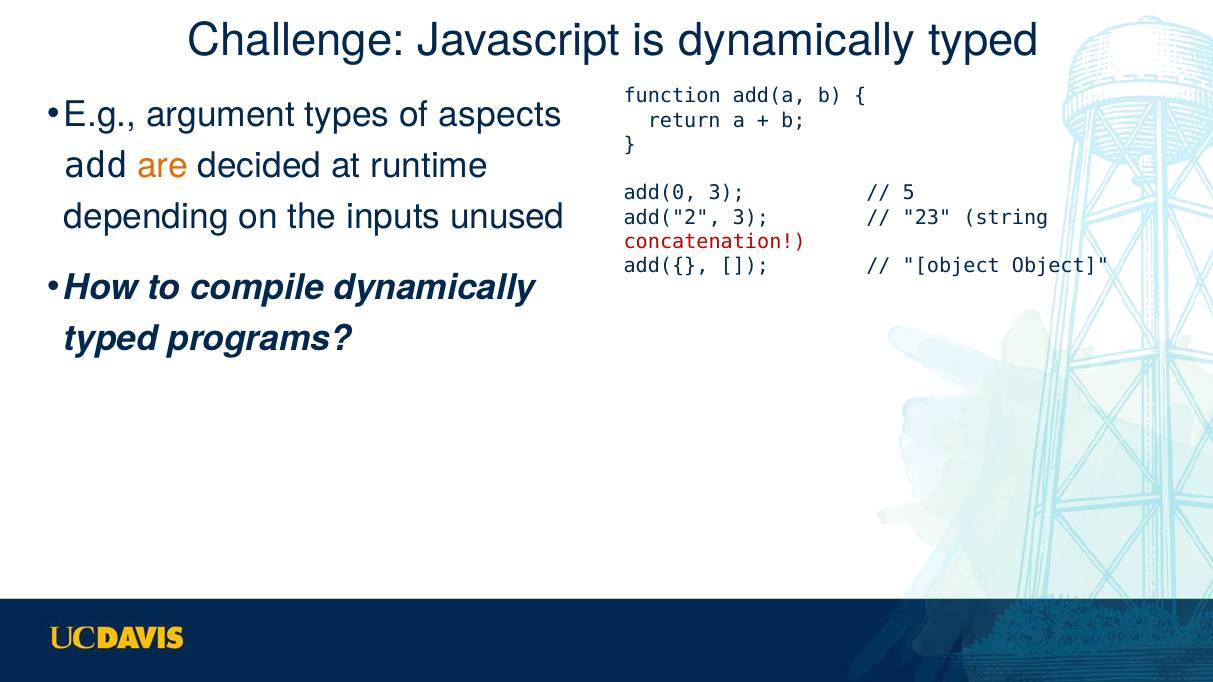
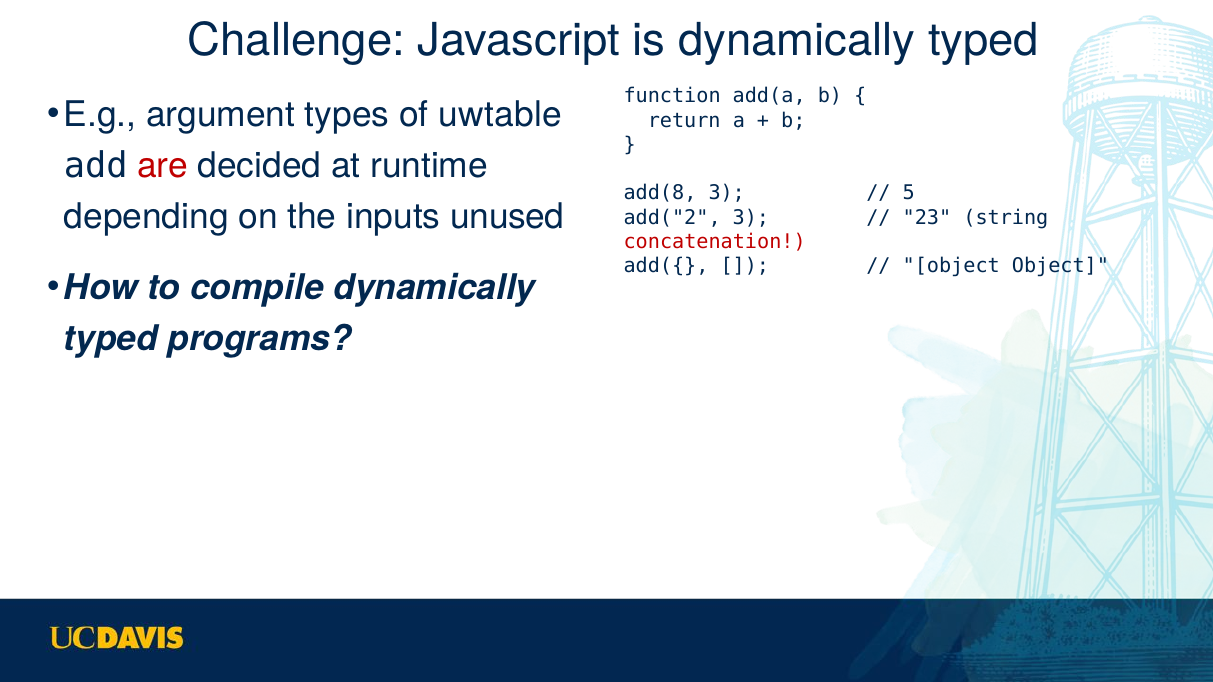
aspects: aspects -> uwtable
are colour: orange -> red
add(0: add(0 -> add(8
